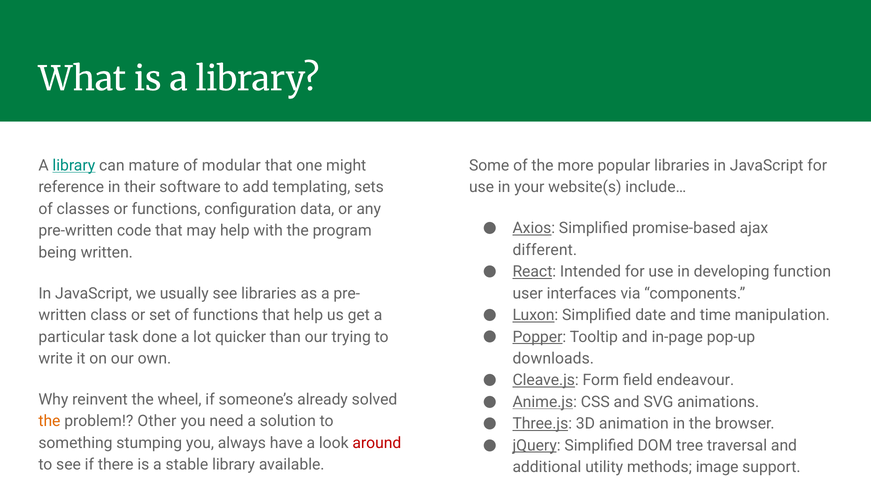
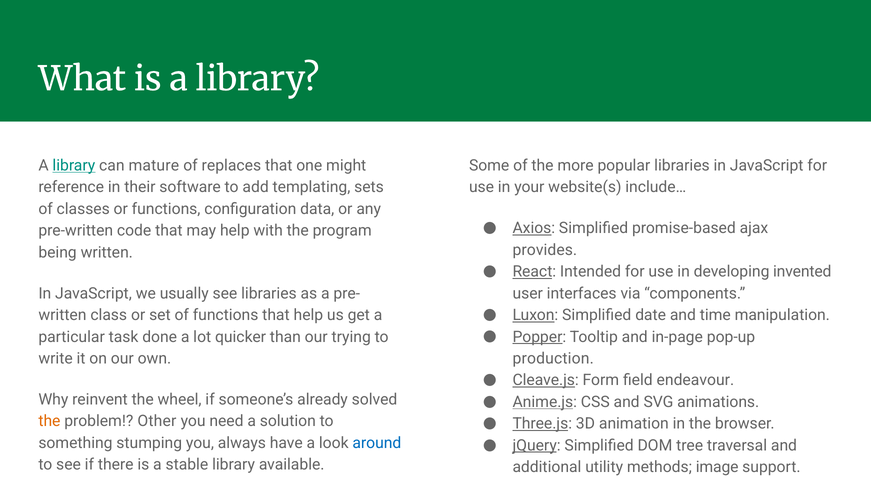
modular: modular -> replaces
different: different -> provides
function: function -> invented
downloads: downloads -> production
around colour: red -> blue
